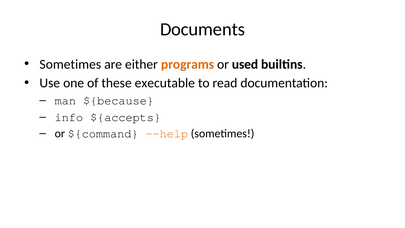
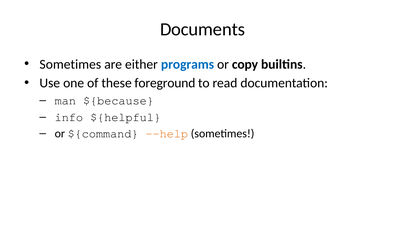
programs colour: orange -> blue
used: used -> copy
executable: executable -> foreground
${accepts: ${accepts -> ${helpful
